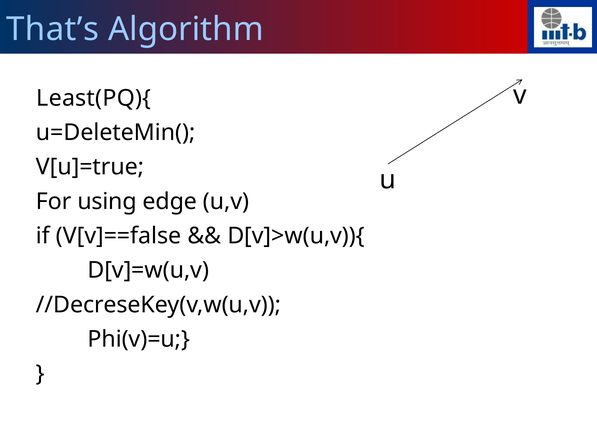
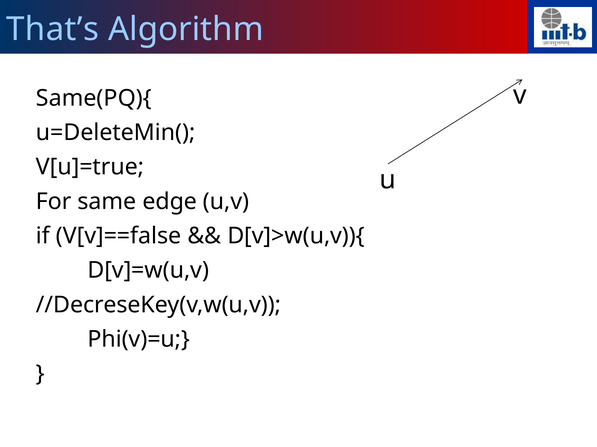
Least(PQ){: Least(PQ){ -> Same(PQ){
using: using -> same
